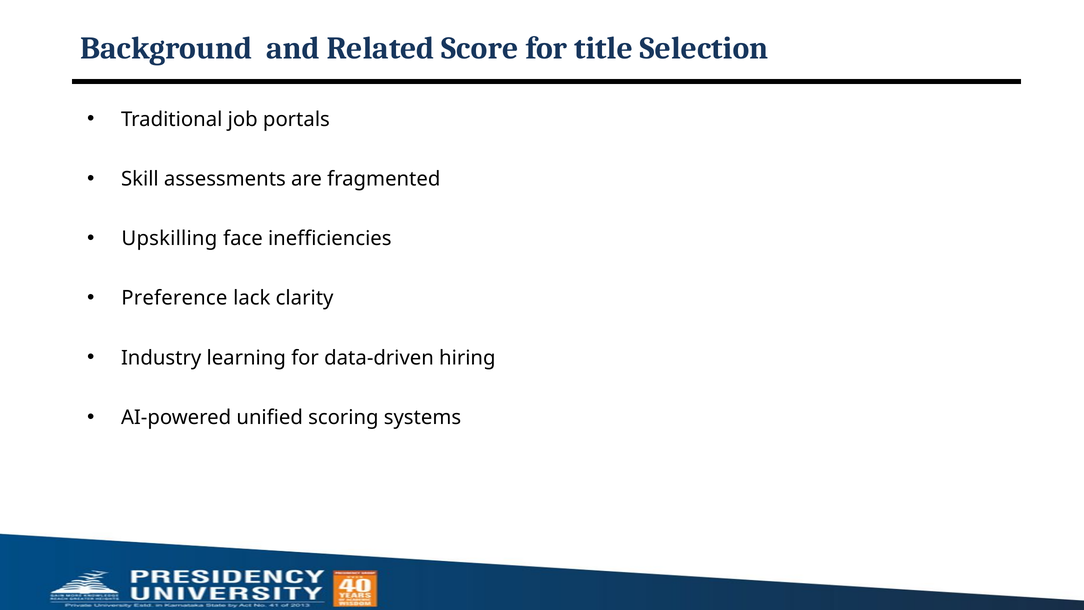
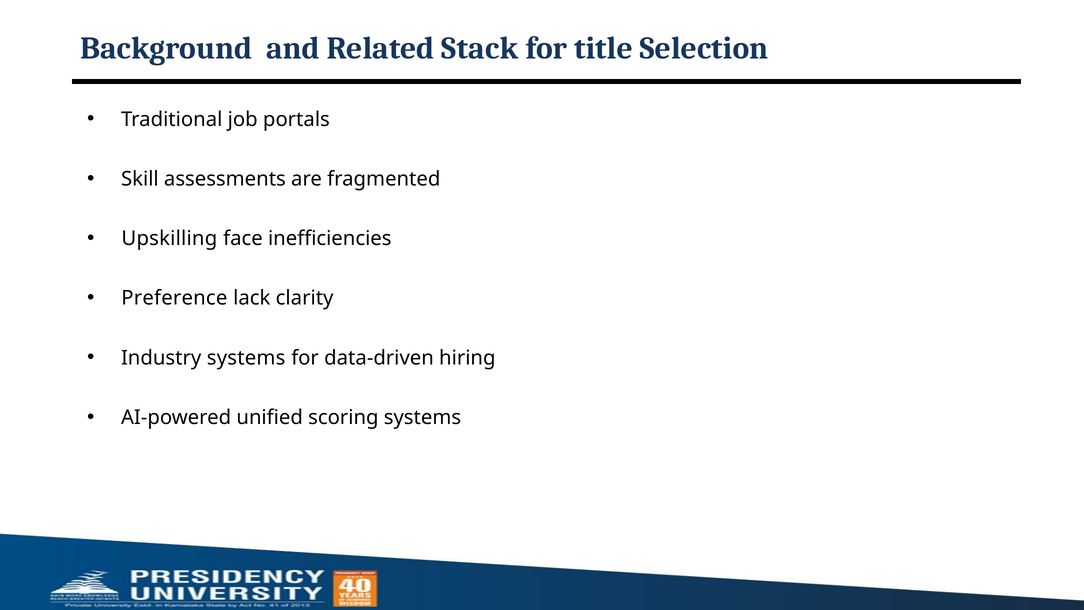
Score: Score -> Stack
Industry learning: learning -> systems
